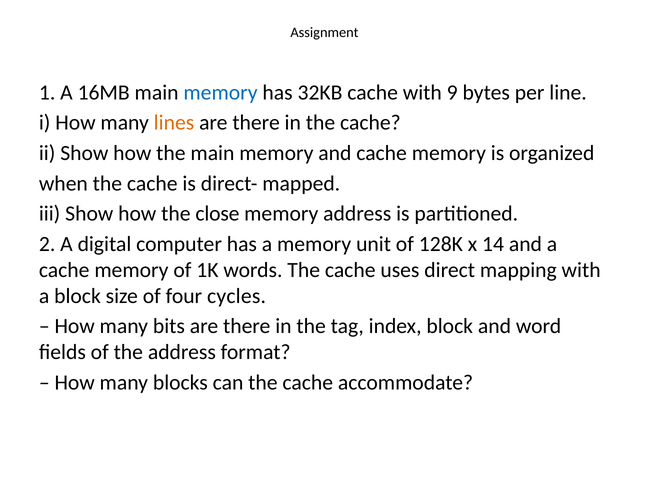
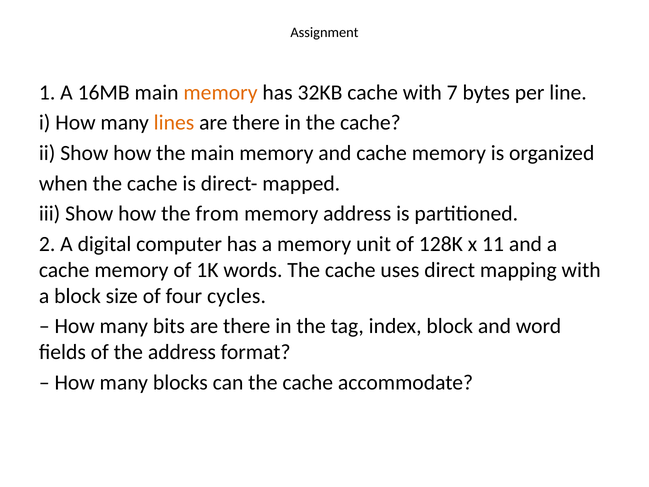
memory at (221, 92) colour: blue -> orange
9: 9 -> 7
close: close -> from
14: 14 -> 11
